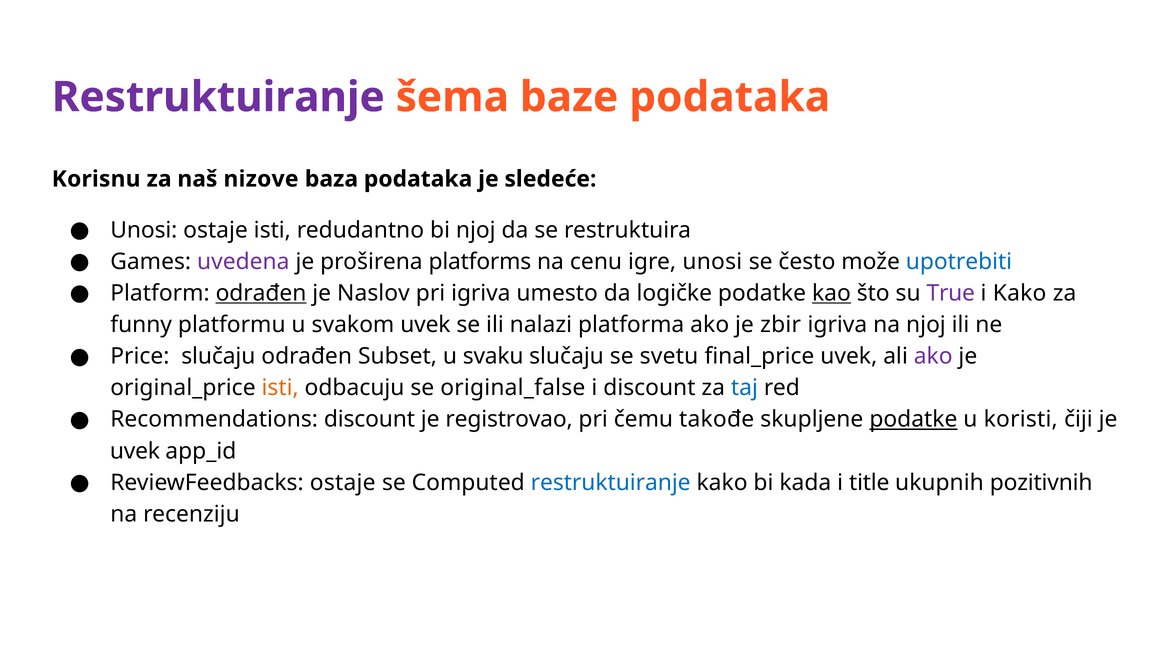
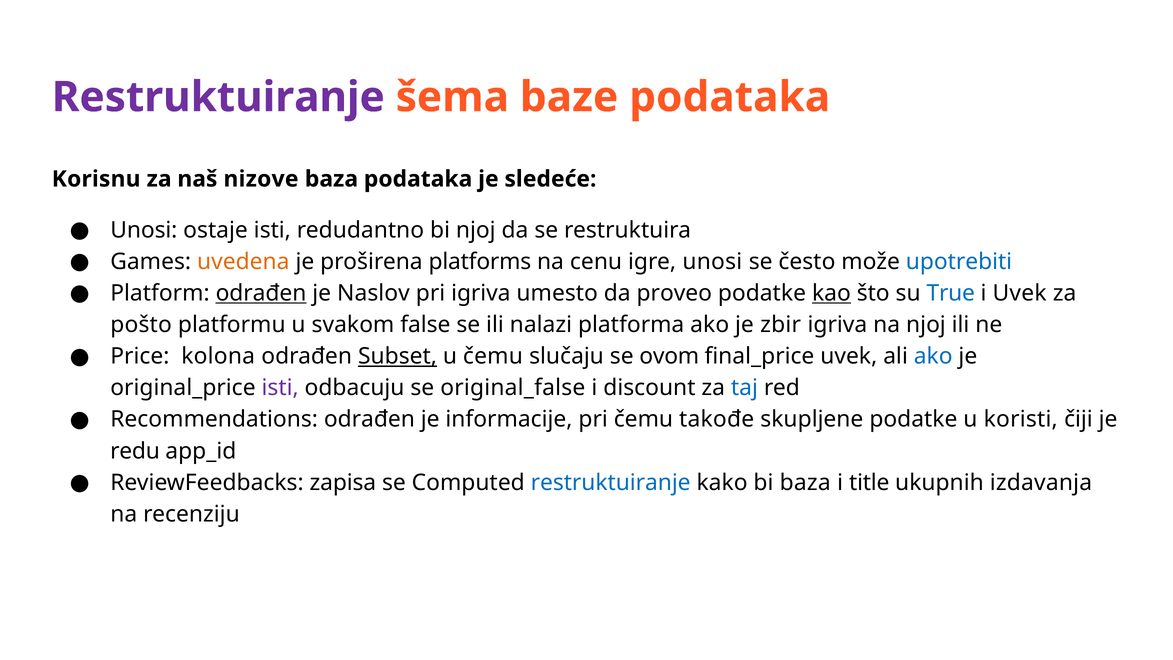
uvedena colour: purple -> orange
logičke: logičke -> proveo
True colour: purple -> blue
i Kako: Kako -> Uvek
funny: funny -> pošto
svakom uvek: uvek -> false
Price slučaju: slučaju -> kolona
Subset underline: none -> present
u svaku: svaku -> čemu
svetu: svetu -> ovom
ako at (933, 356) colour: purple -> blue
isti at (280, 388) colour: orange -> purple
Recommendations discount: discount -> odrađen
registrovao: registrovao -> informacije
podatke at (913, 419) underline: present -> none
uvek at (135, 451): uvek -> redu
ReviewFeedbacks ostaje: ostaje -> zapisa
bi kada: kada -> baza
pozitivnih: pozitivnih -> izdavanja
